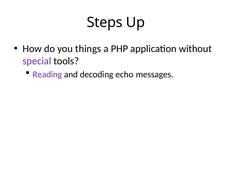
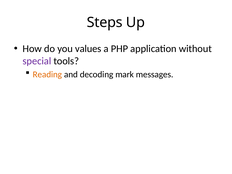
things: things -> values
Reading colour: purple -> orange
echo: echo -> mark
